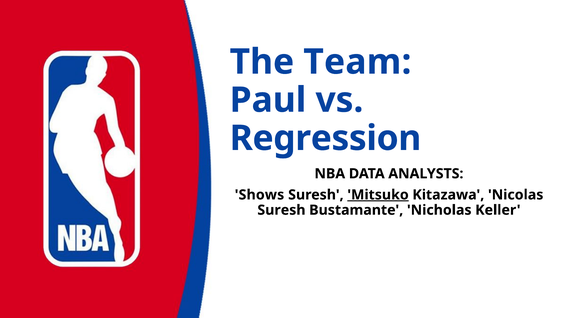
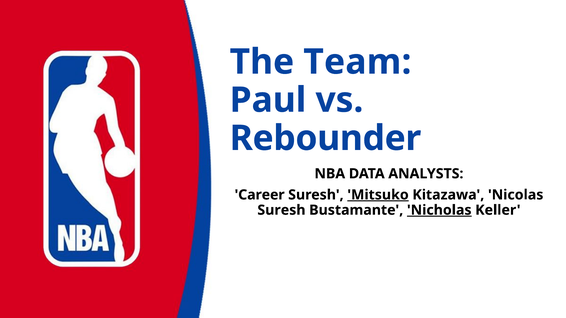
Regression: Regression -> Rebounder
Shows: Shows -> Career
Nicholas underline: none -> present
